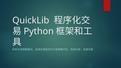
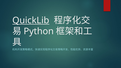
QuickLib underline: none -> present
